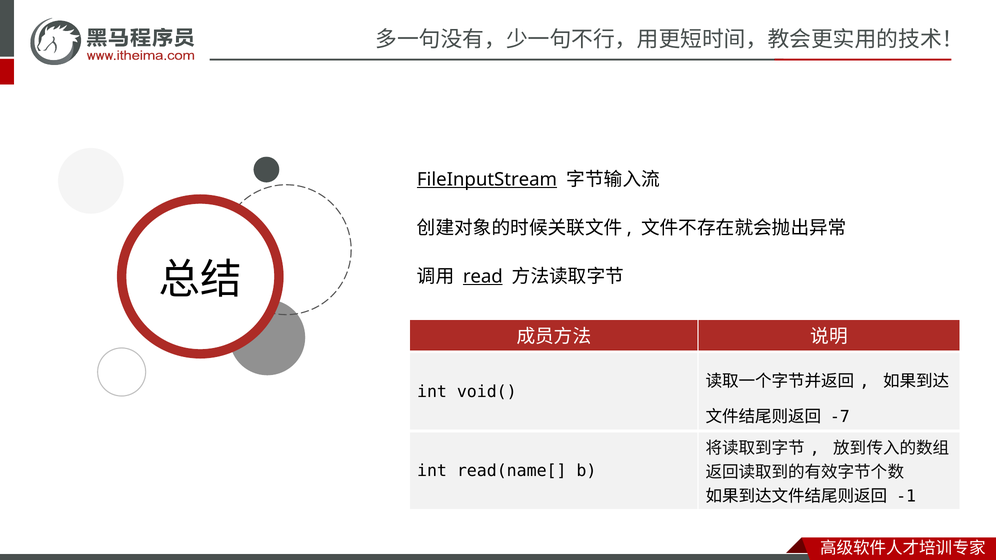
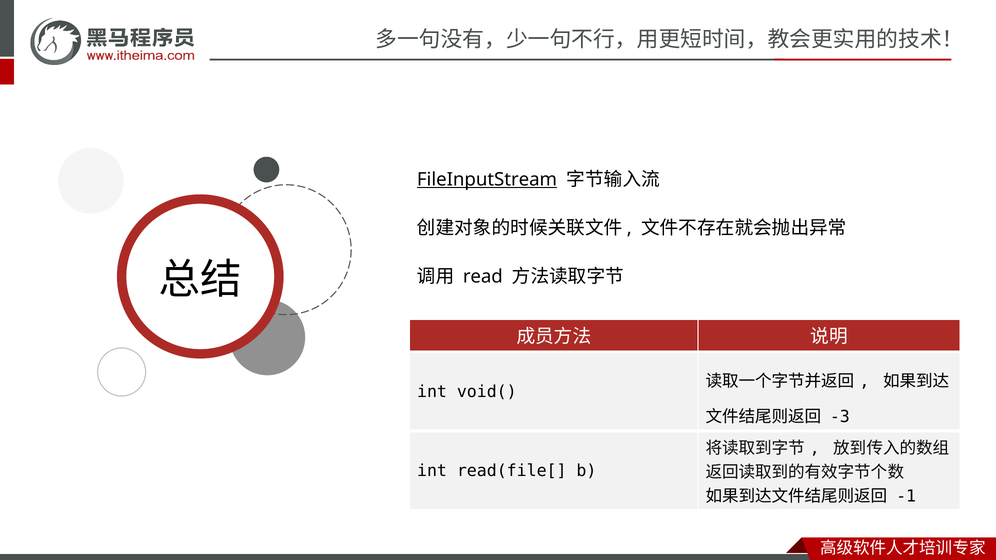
read underline: present -> none
-7: -7 -> -3
read(name[: read(name[ -> read(file[
